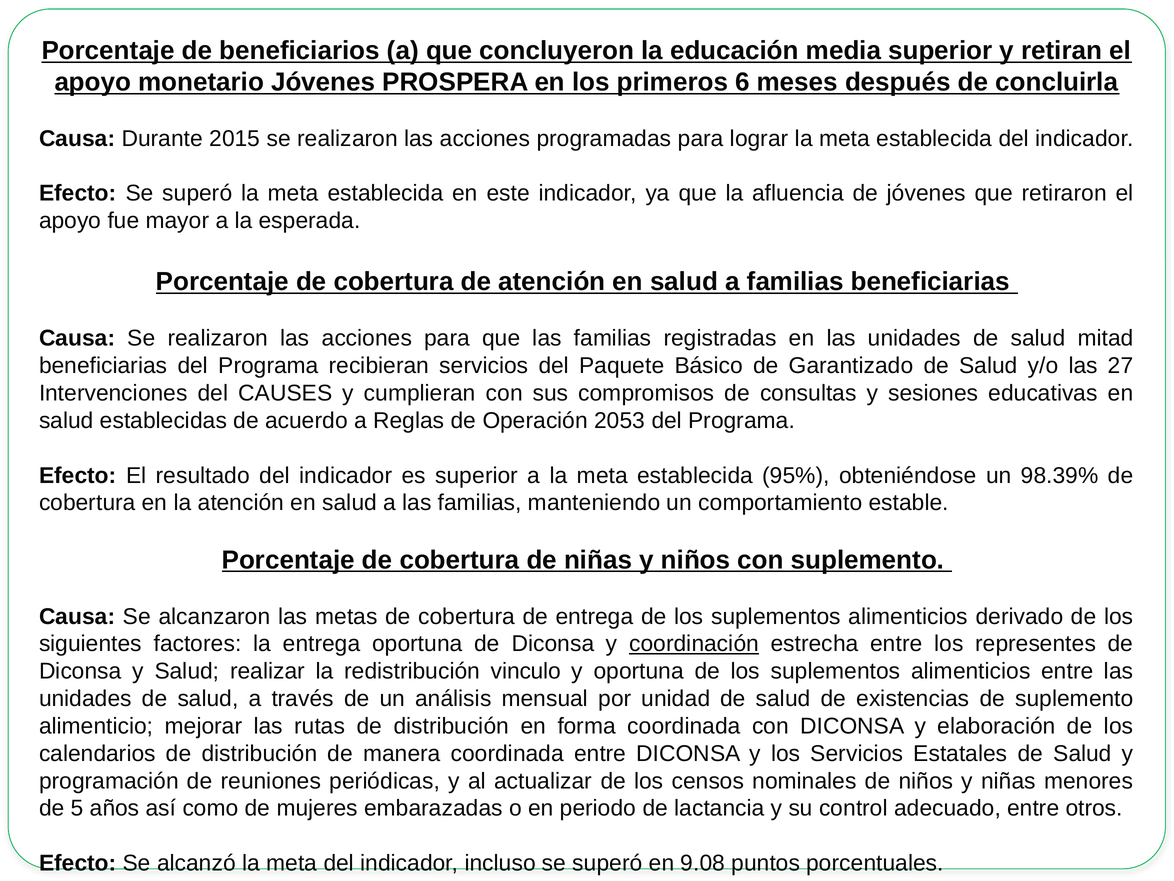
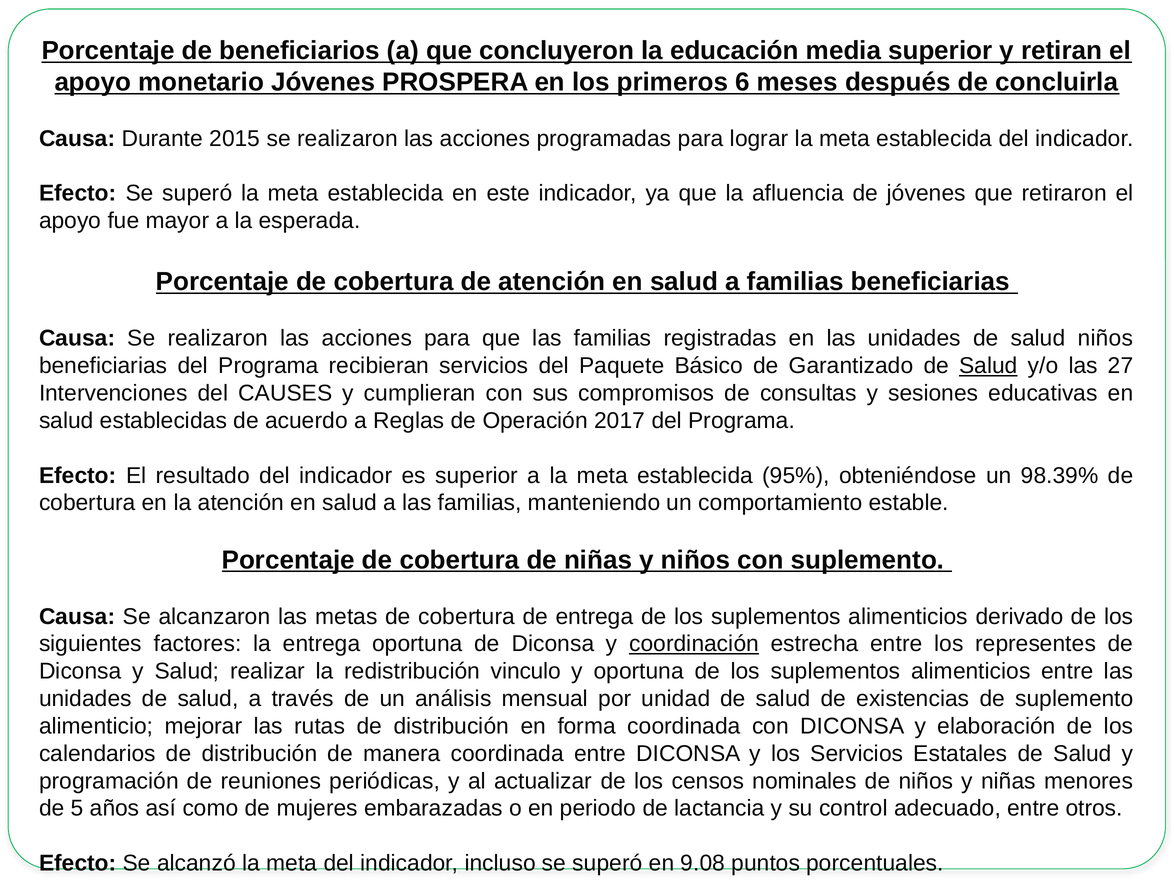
salud mitad: mitad -> niños
Salud at (988, 366) underline: none -> present
2053: 2053 -> 2017
